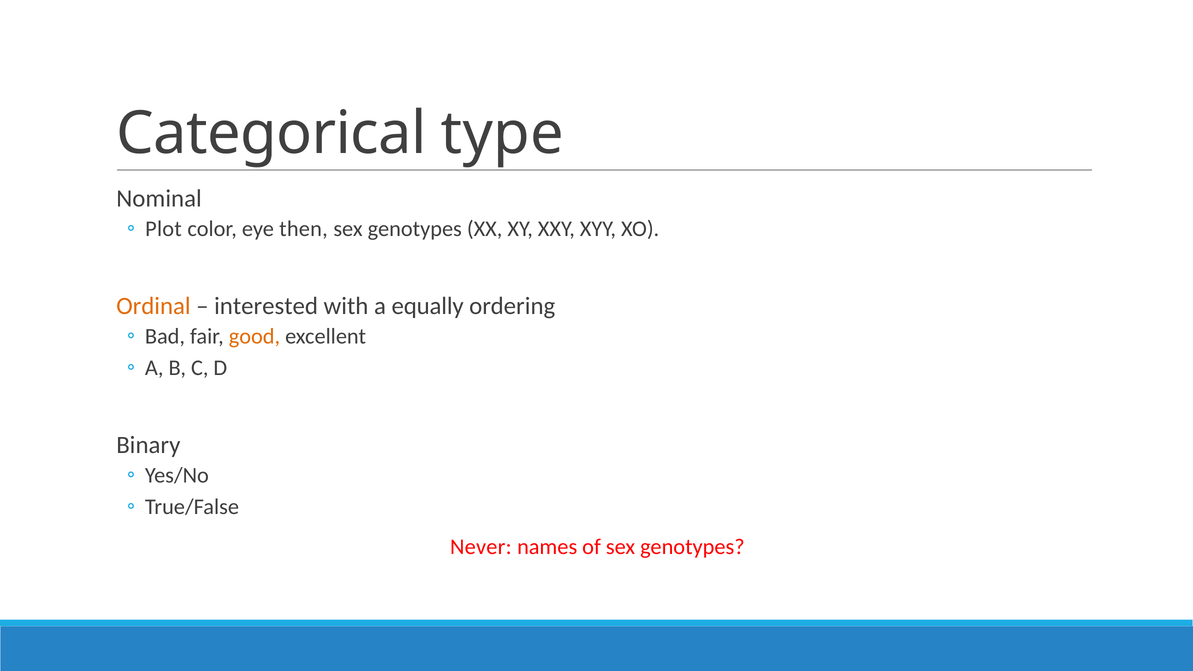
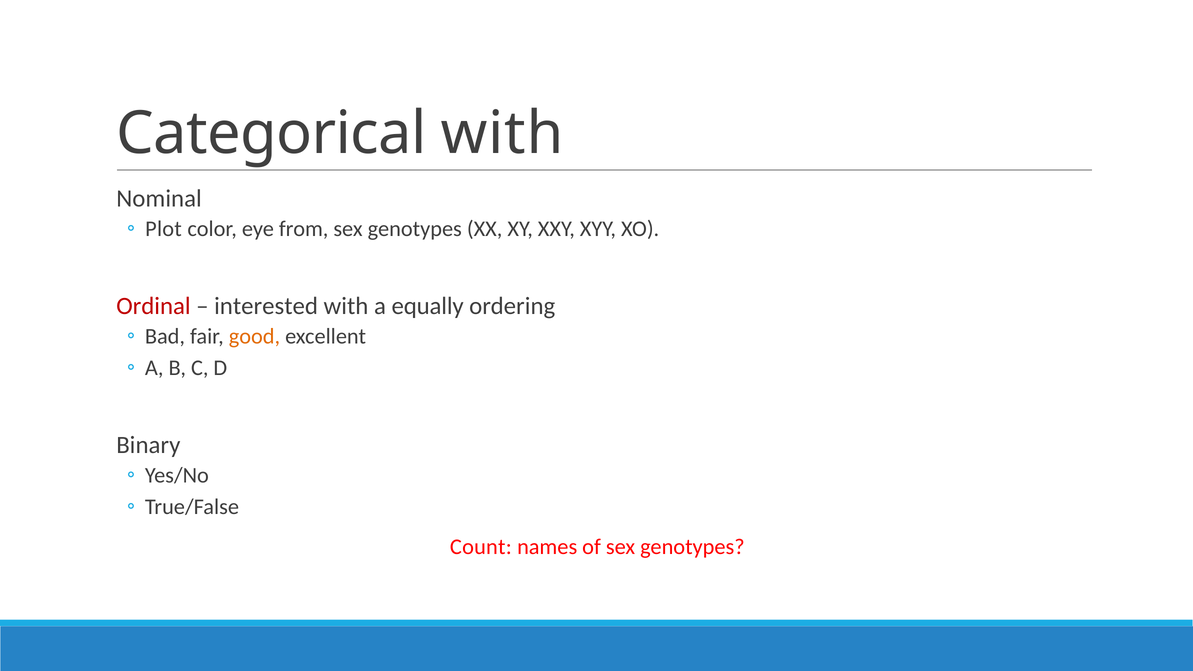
Categorical type: type -> with
then: then -> from
Ordinal colour: orange -> red
Never: Never -> Count
